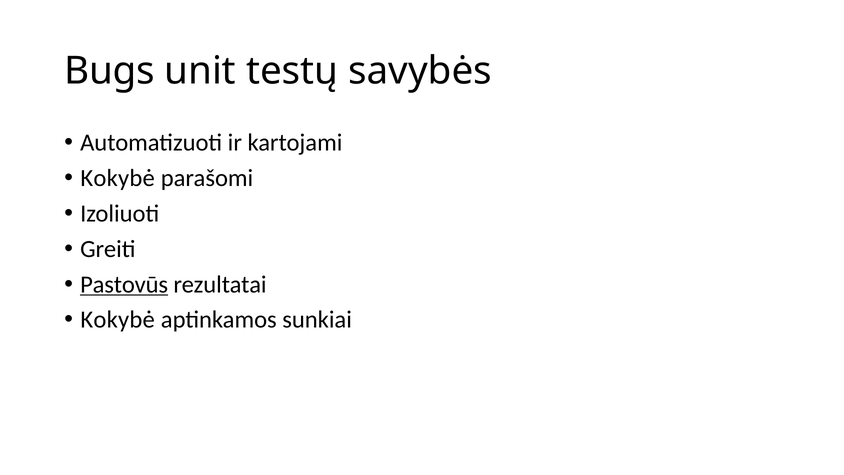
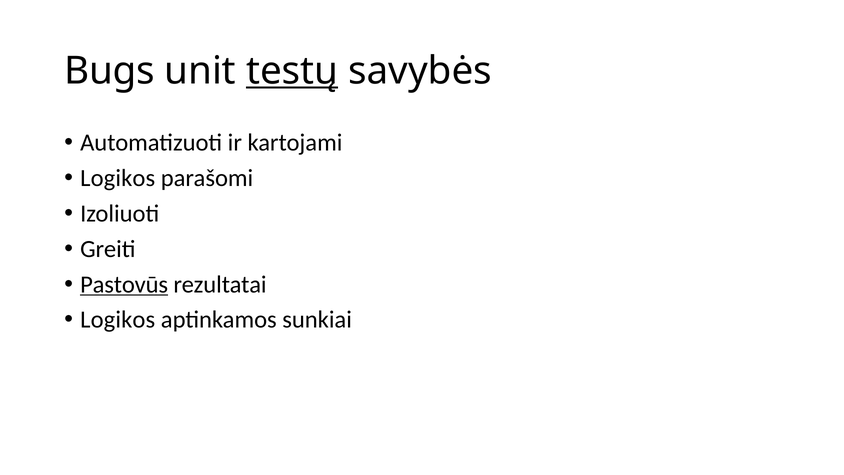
testų underline: none -> present
Kokybė at (118, 178): Kokybė -> Logikos
Kokybė at (118, 320): Kokybė -> Logikos
